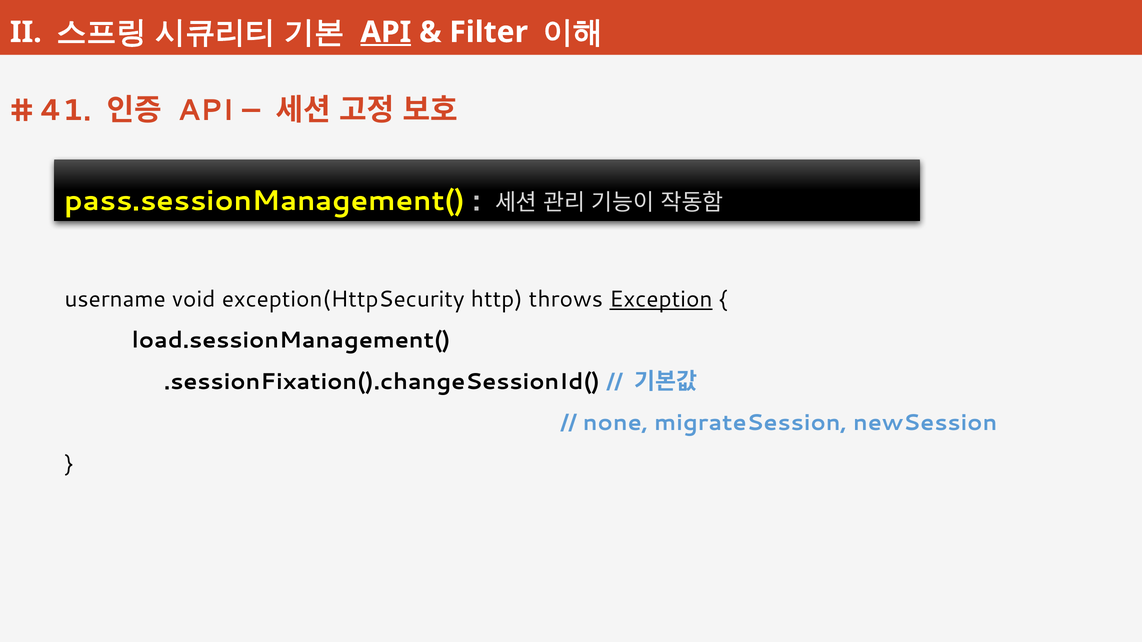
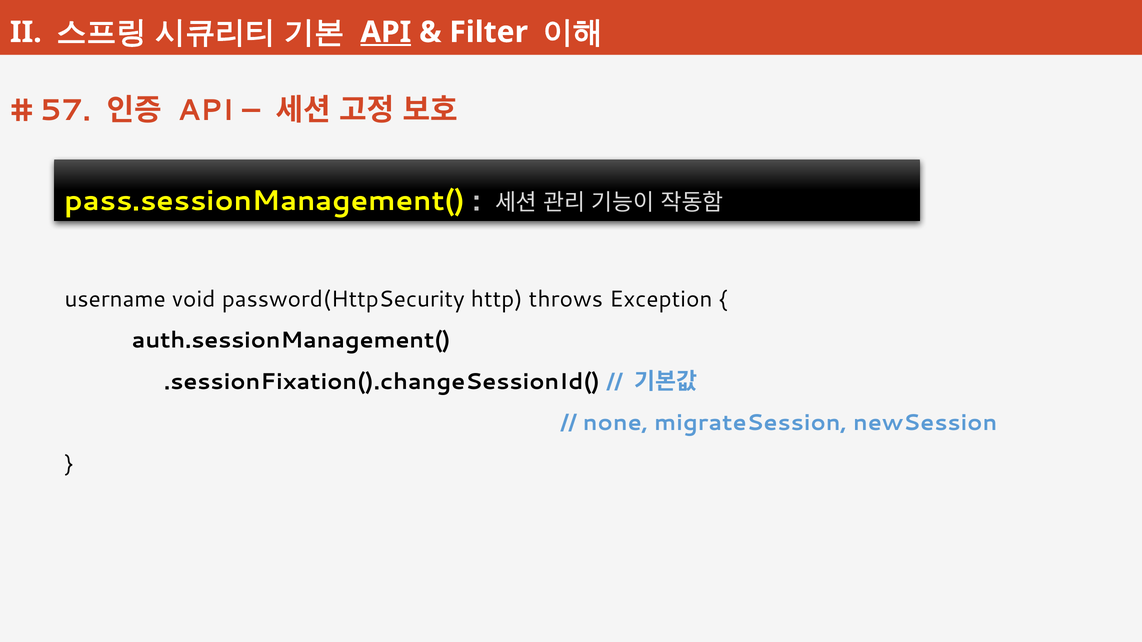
41: 41 -> 57
exception(HttpSecurity: exception(HttpSecurity -> password(HttpSecurity
Exception underline: present -> none
load.sessionManagement(: load.sessionManagement( -> auth.sessionManagement(
